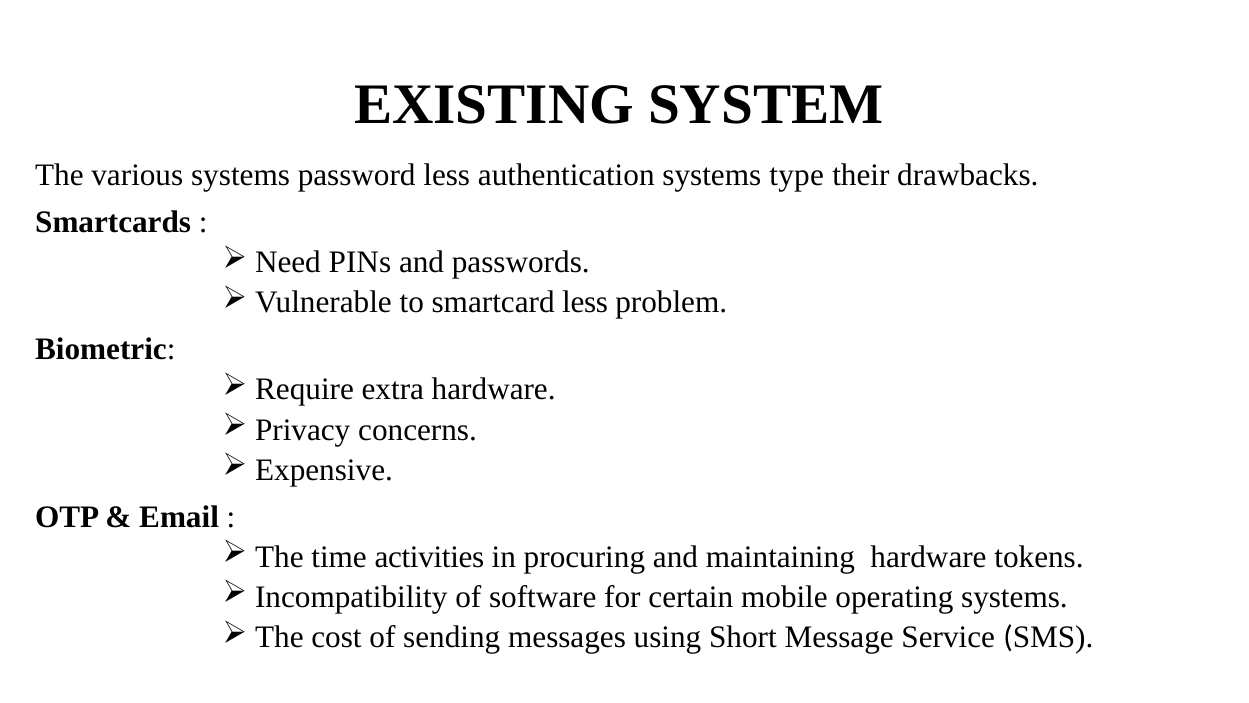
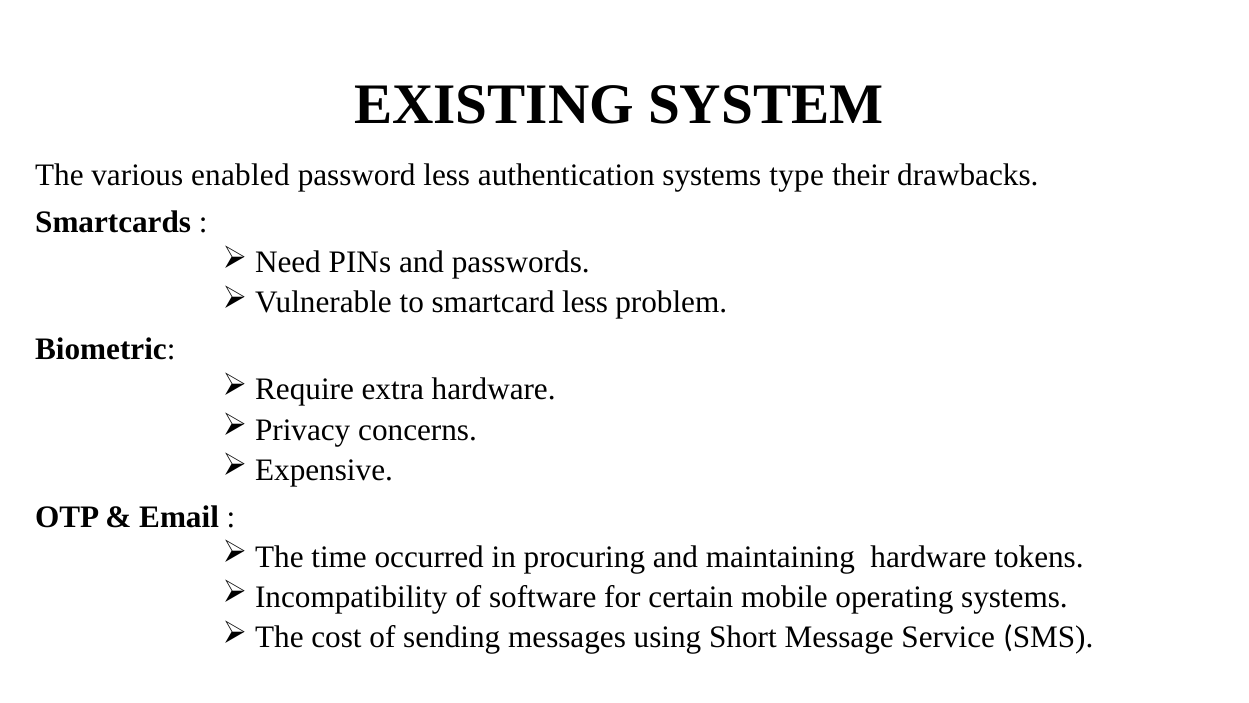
various systems: systems -> enabled
activities: activities -> occurred
